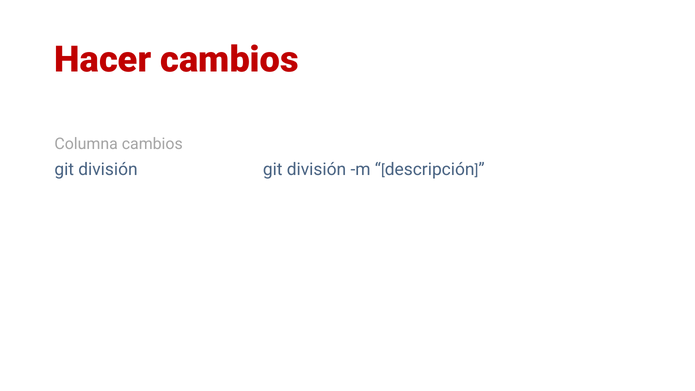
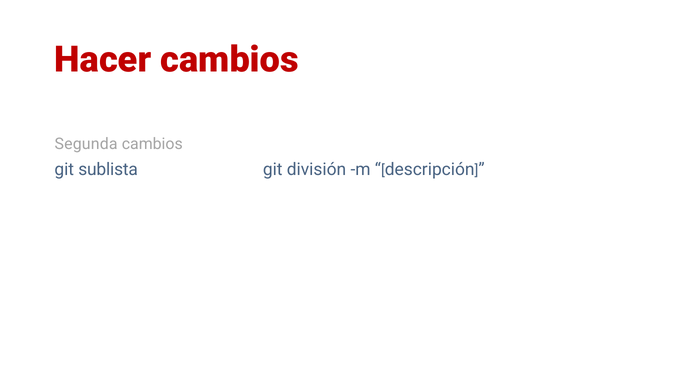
Columna: Columna -> Segunda
división at (108, 169): división -> sublista
